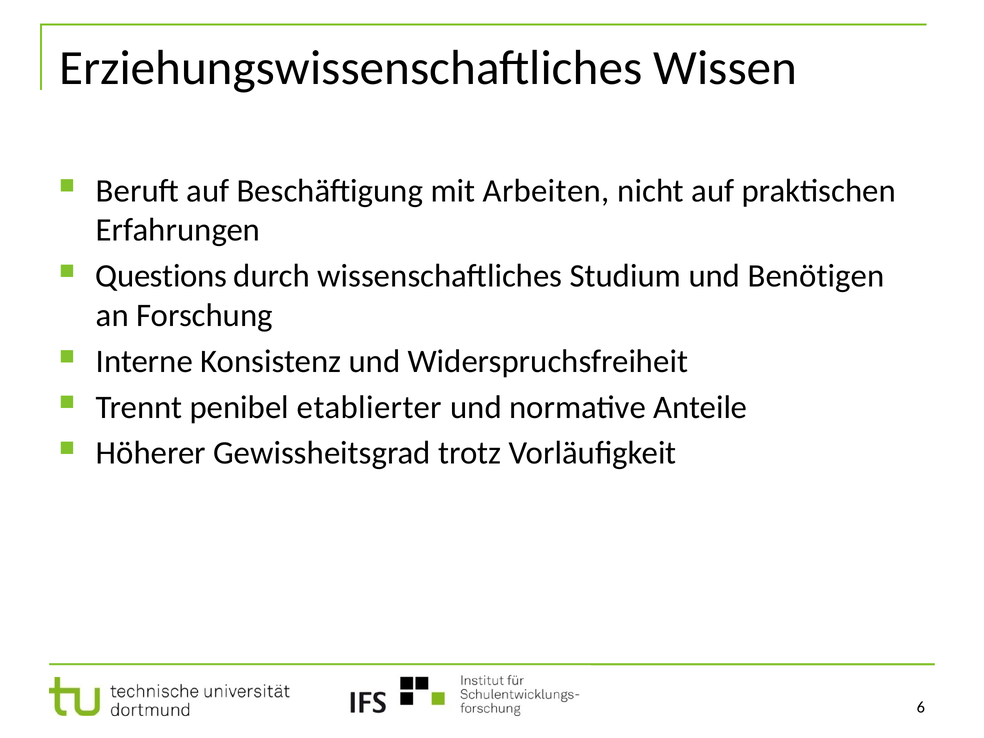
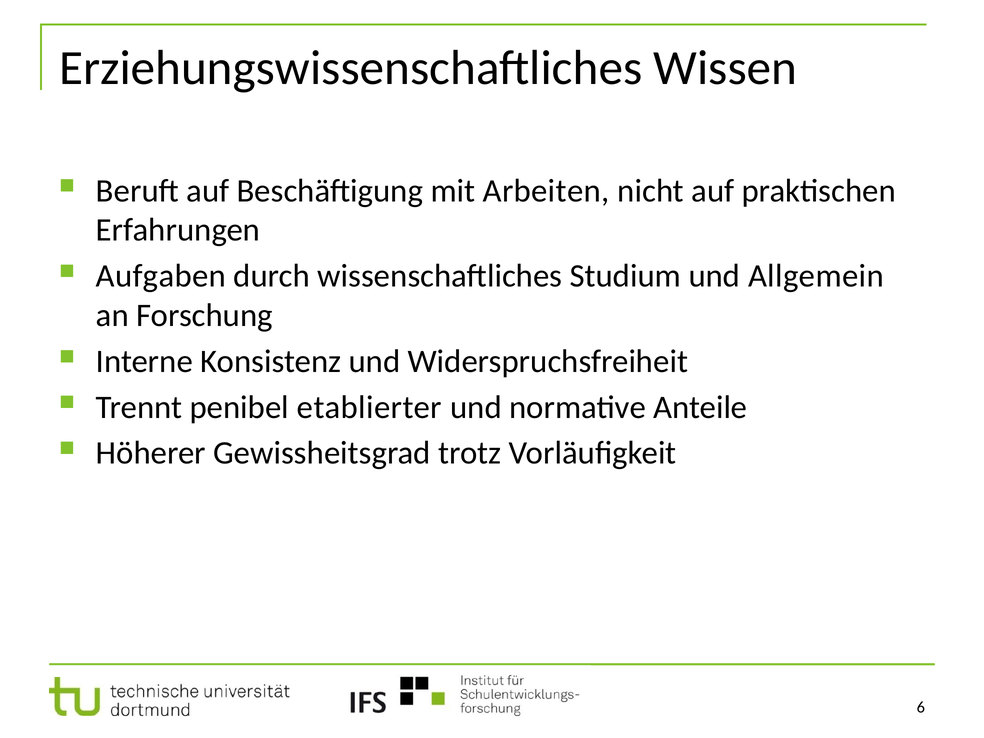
Questions: Questions -> Aufgaben
Benötigen: Benötigen -> Allgemein
